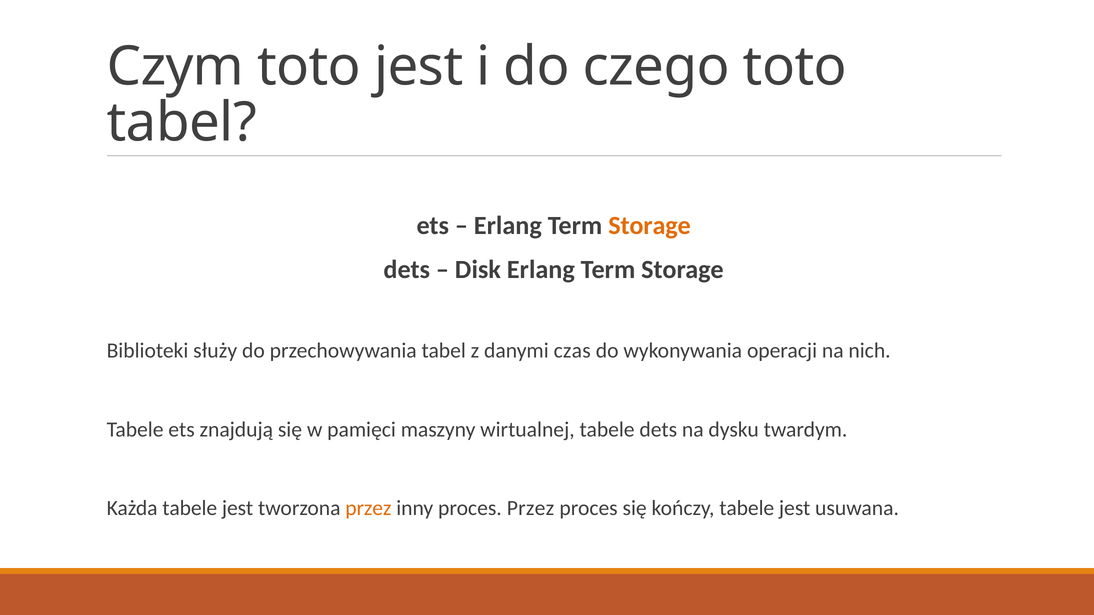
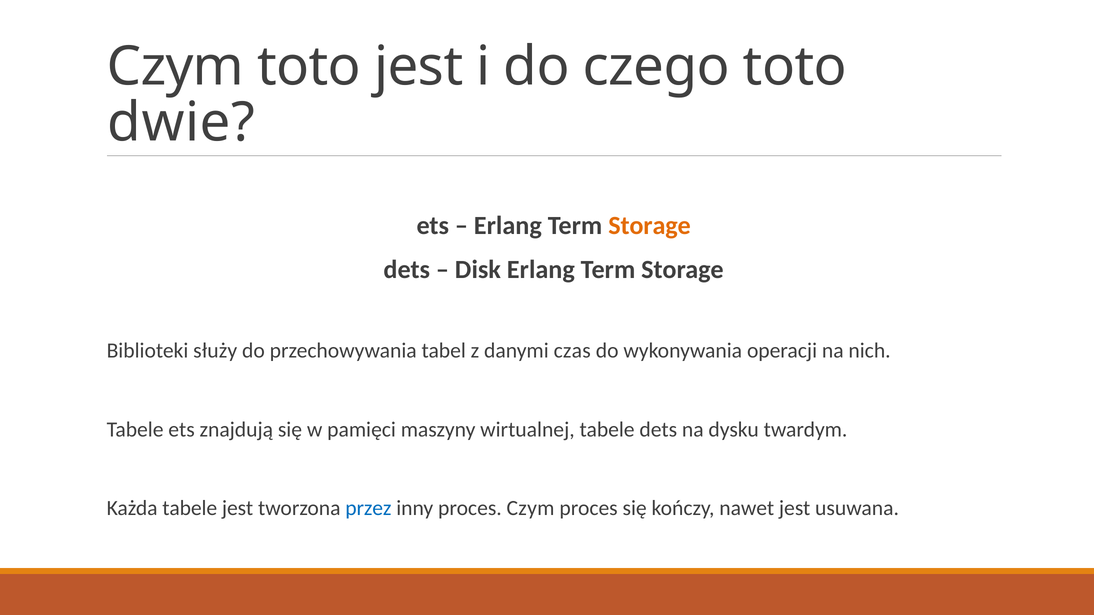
tabel at (182, 123): tabel -> dwie
przez at (368, 508) colour: orange -> blue
proces Przez: Przez -> Czym
kończy tabele: tabele -> nawet
